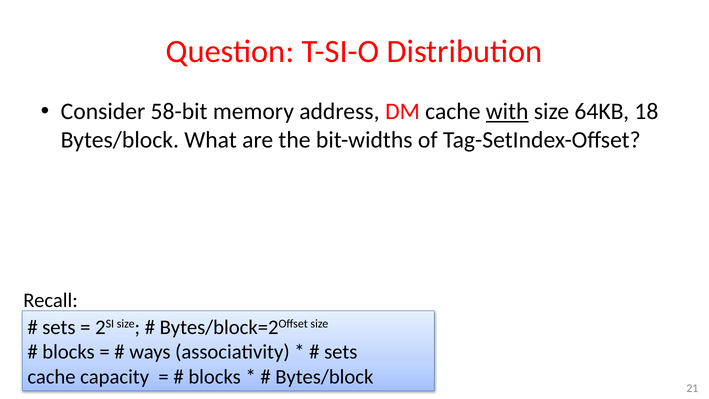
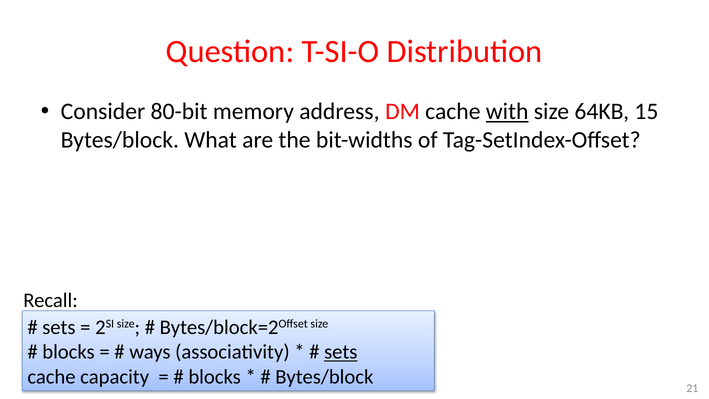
58-bit: 58-bit -> 80-bit
18: 18 -> 15
sets at (341, 352) underline: none -> present
